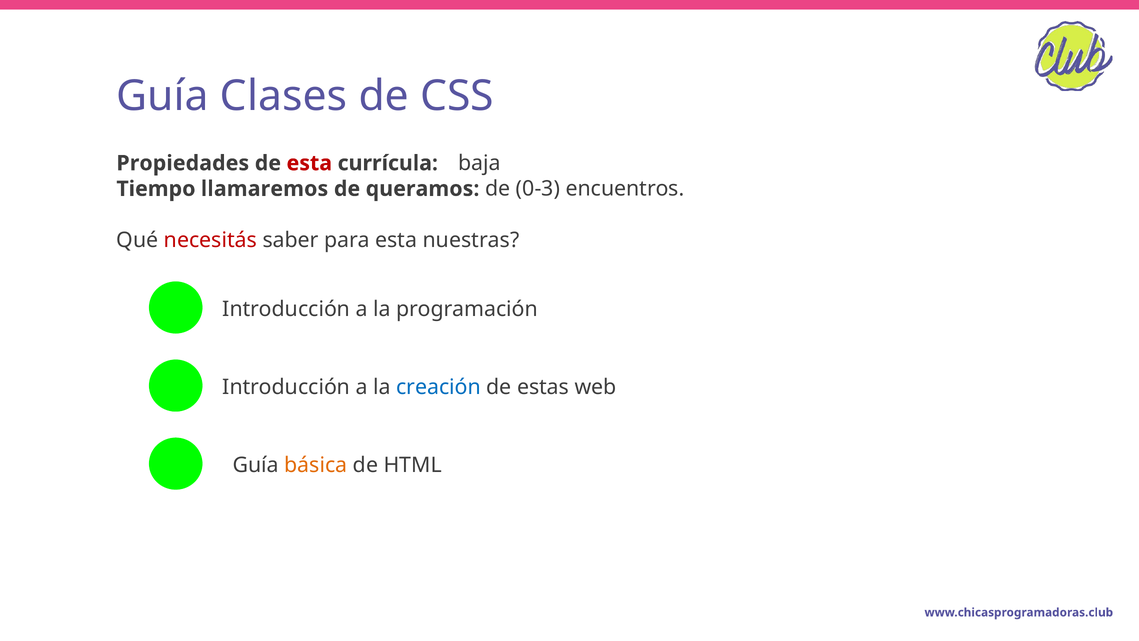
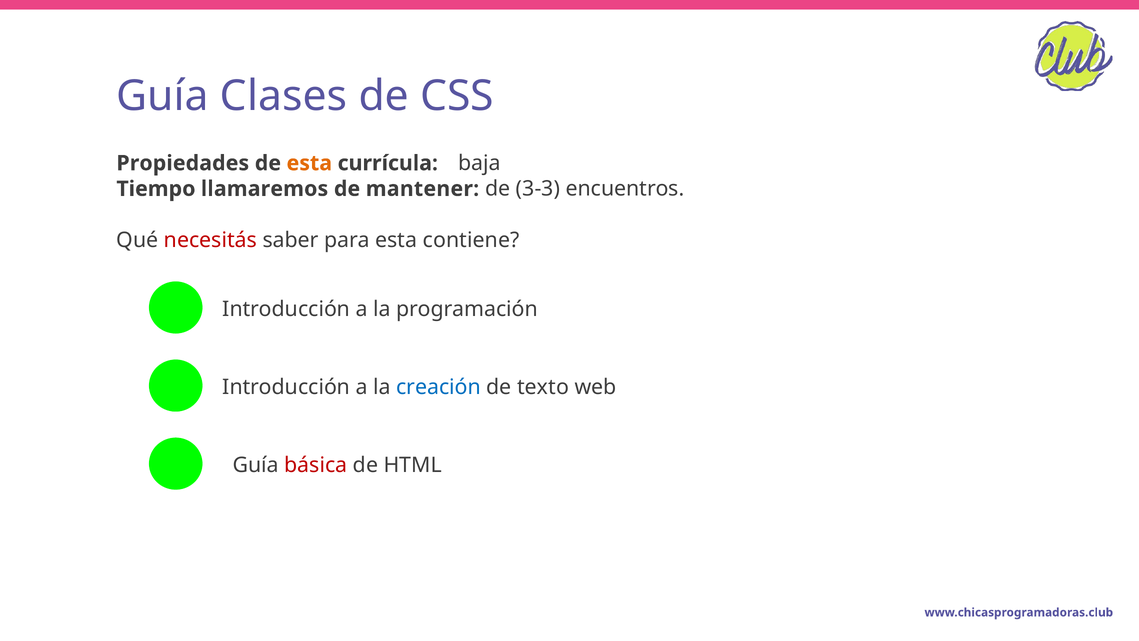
esta at (309, 163) colour: red -> orange
queramos: queramos -> mantener
0-3: 0-3 -> 3-3
nuestras: nuestras -> contiene
estas: estas -> texto
básica colour: orange -> red
